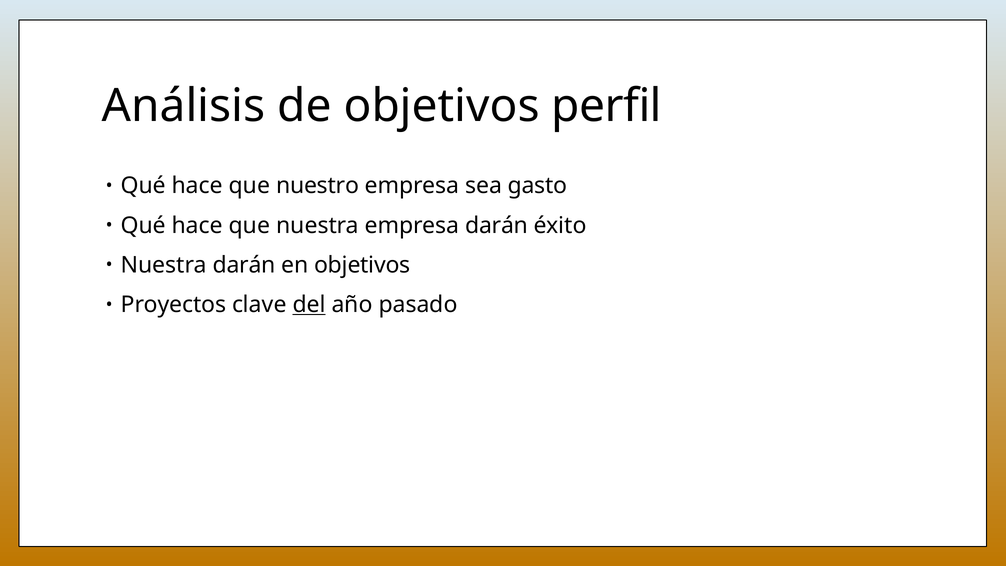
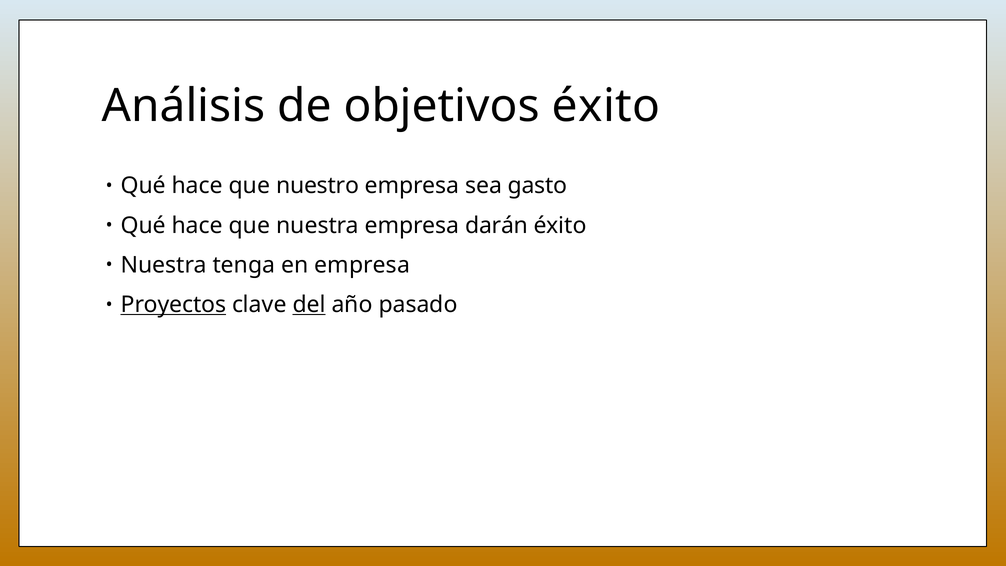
objetivos perfil: perfil -> éxito
Nuestra darán: darán -> tenga
en objetivos: objetivos -> empresa
Proyectos underline: none -> present
